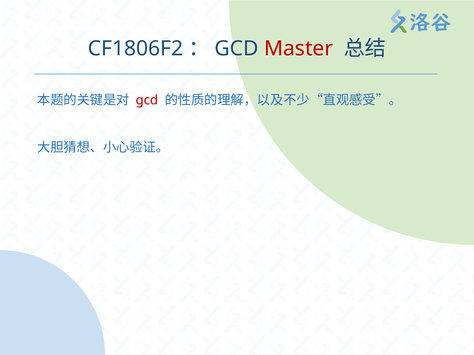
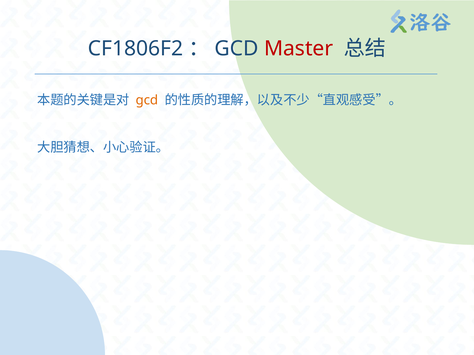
gcd at (147, 100) colour: red -> orange
